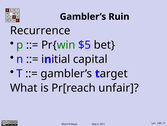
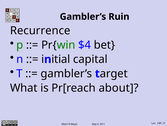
$5: $5 -> $4
unfair: unfair -> about
